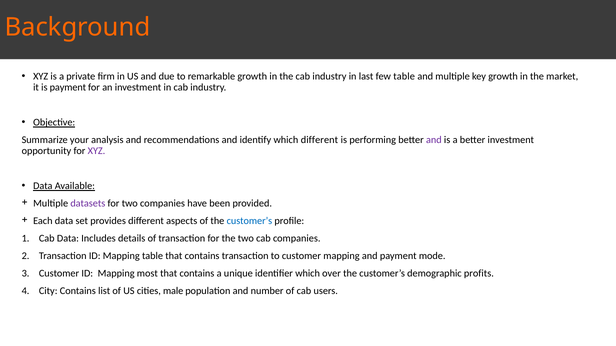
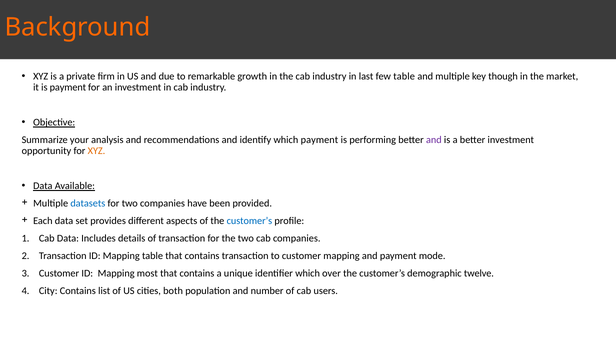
key growth: growth -> though
which different: different -> payment
XYZ at (97, 151) colour: purple -> orange
datasets colour: purple -> blue
profits: profits -> twelve
male: male -> both
